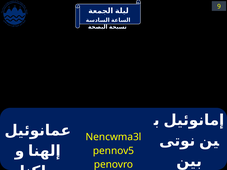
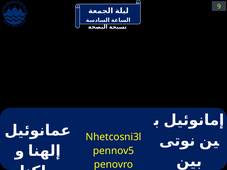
Nencwma3l: Nencwma3l -> Nhetcosni3l
